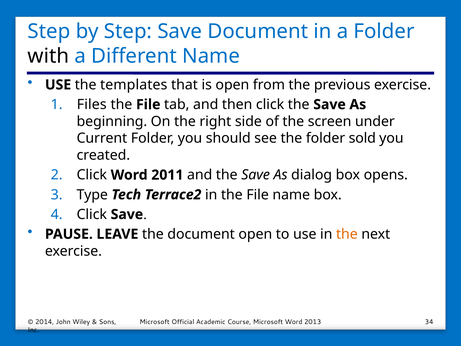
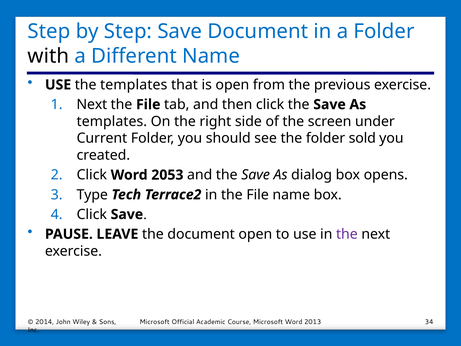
Files at (92, 104): Files -> Next
beginning at (112, 121): beginning -> templates
2011: 2011 -> 2053
the at (347, 234) colour: orange -> purple
